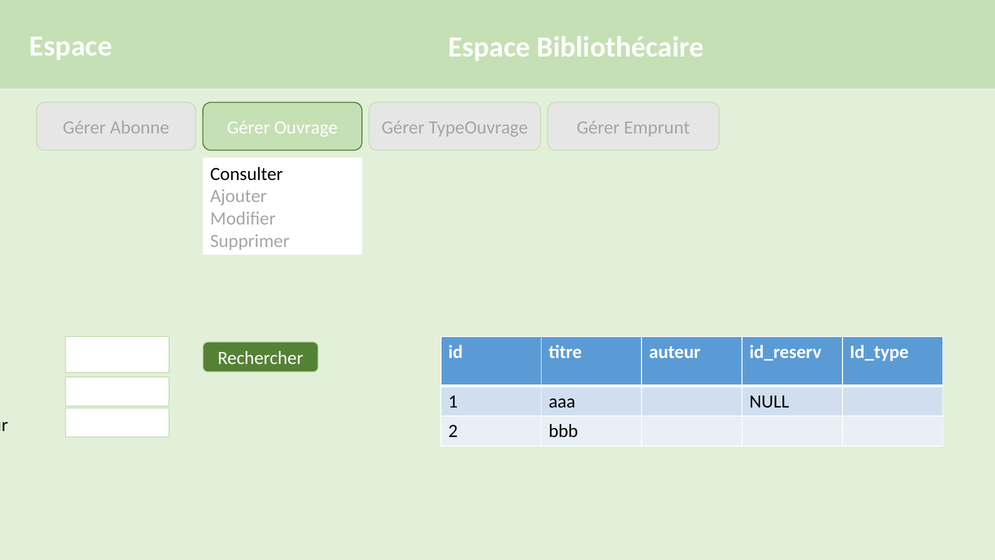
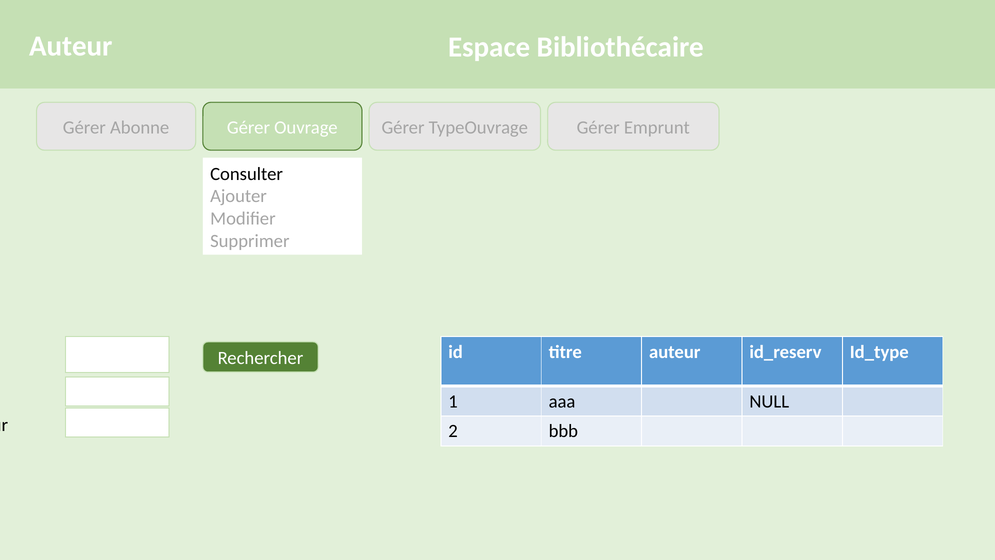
Espace at (71, 46): Espace -> Auteur
